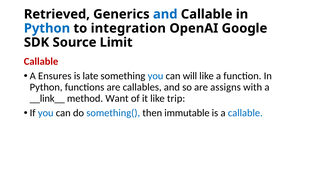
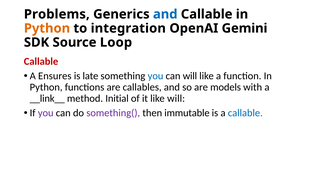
Retrieved: Retrieved -> Problems
Python at (47, 28) colour: blue -> orange
Google: Google -> Gemini
Limit: Limit -> Loop
assigns: assigns -> models
Want: Want -> Initial
like trip: trip -> will
you at (46, 113) colour: blue -> purple
something( colour: blue -> purple
